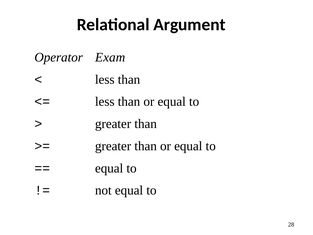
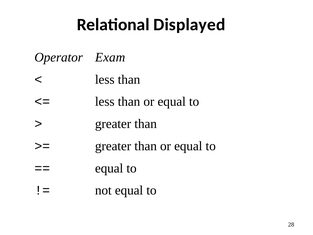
Argument: Argument -> Displayed
